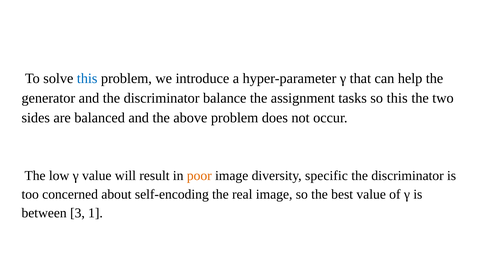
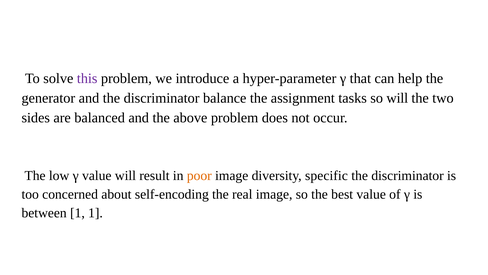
this at (87, 78) colour: blue -> purple
so this: this -> will
between 3: 3 -> 1
